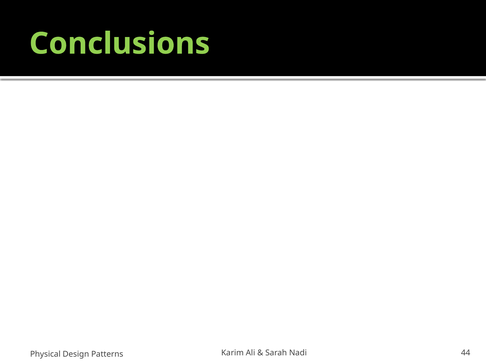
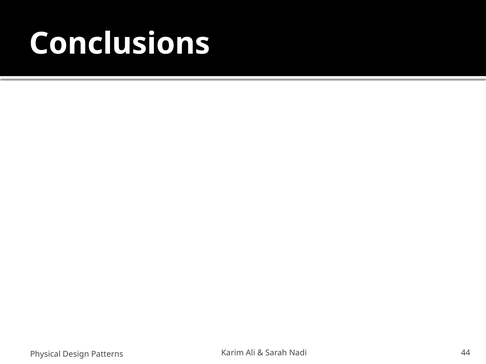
Conclusions colour: light green -> white
